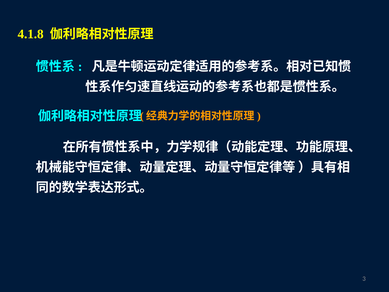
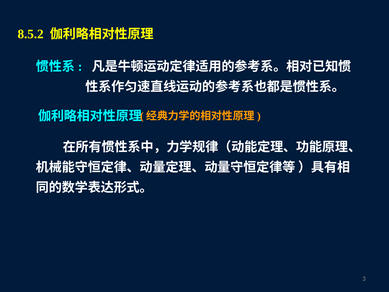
4.1.8: 4.1.8 -> 8.5.2
